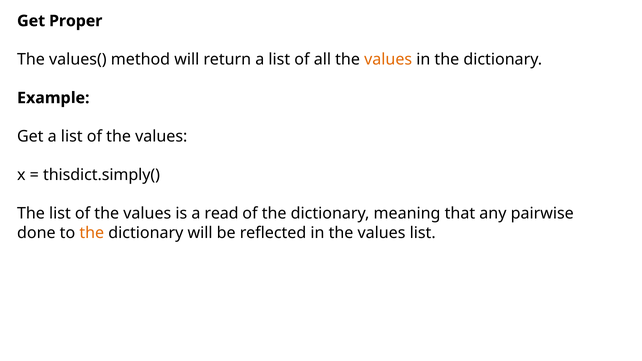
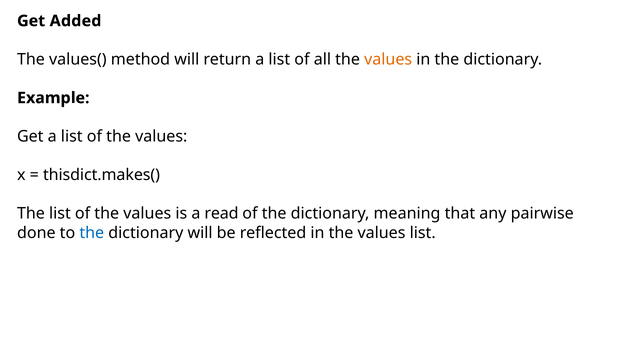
Proper: Proper -> Added
thisdict.simply(: thisdict.simply( -> thisdict.makes(
the at (92, 233) colour: orange -> blue
